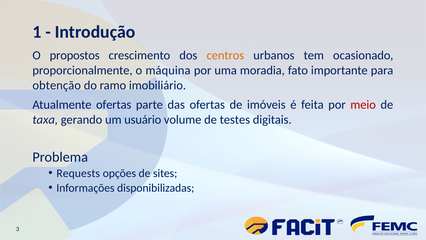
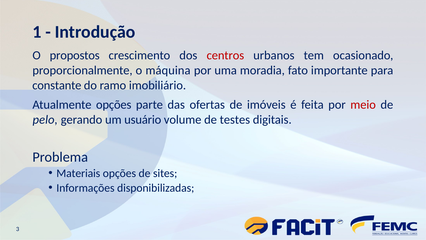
centros colour: orange -> red
obtenção: obtenção -> constante
Atualmente ofertas: ofertas -> opções
taxa: taxa -> pelo
Requests: Requests -> Materiais
